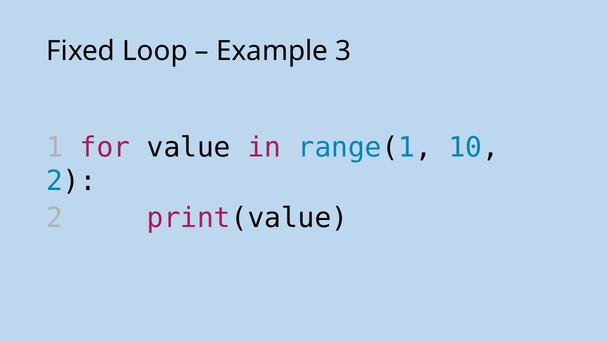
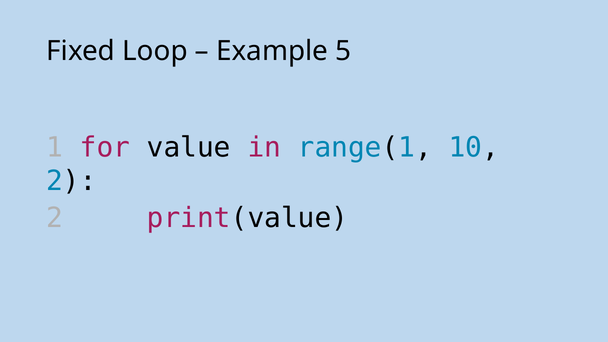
3: 3 -> 5
